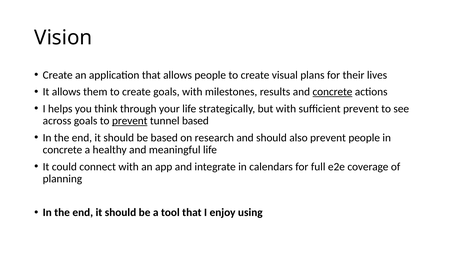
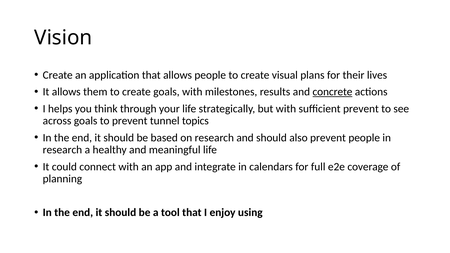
prevent at (130, 121) underline: present -> none
tunnel based: based -> topics
concrete at (62, 150): concrete -> research
